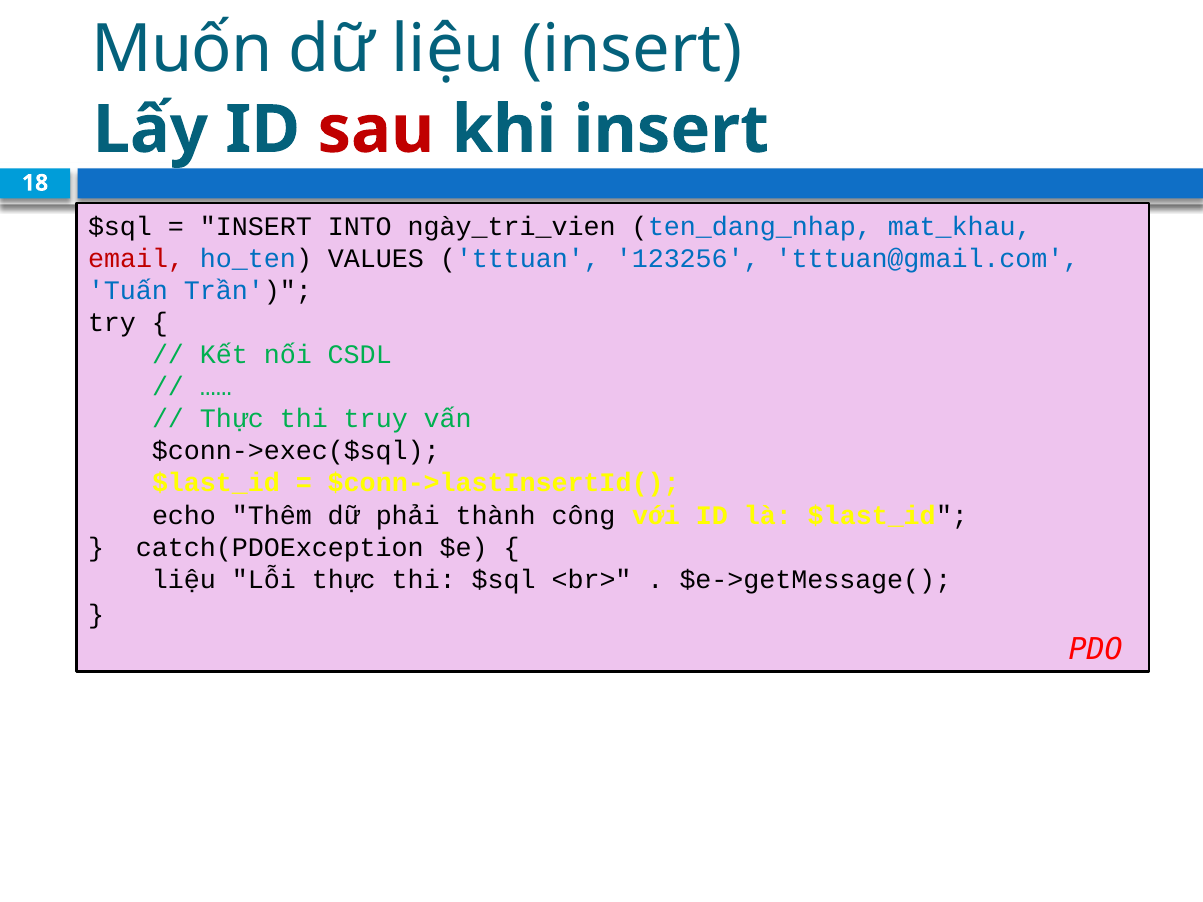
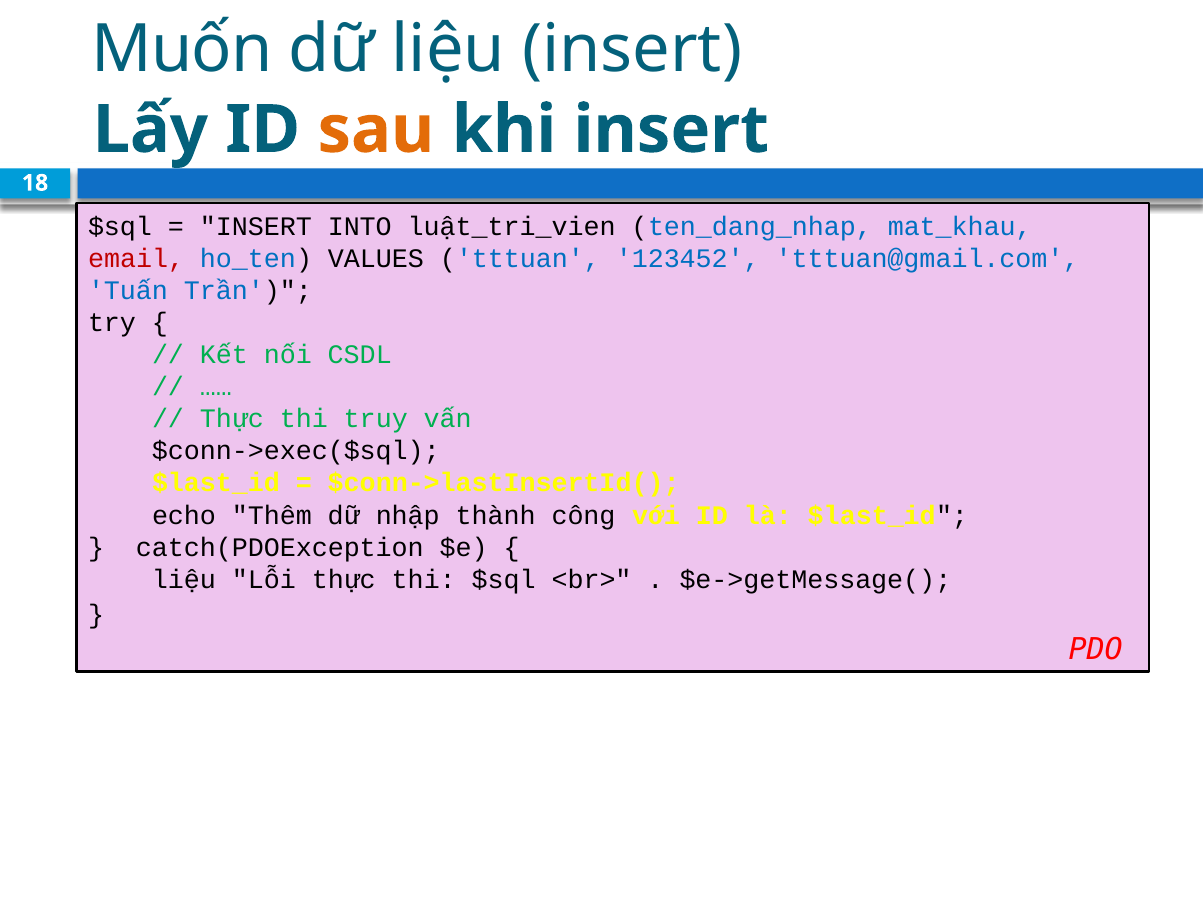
sau colour: red -> orange
ngày_tri_vien: ngày_tri_vien -> luật_tri_vien
123256: 123256 -> 123452
phải: phải -> nhập
